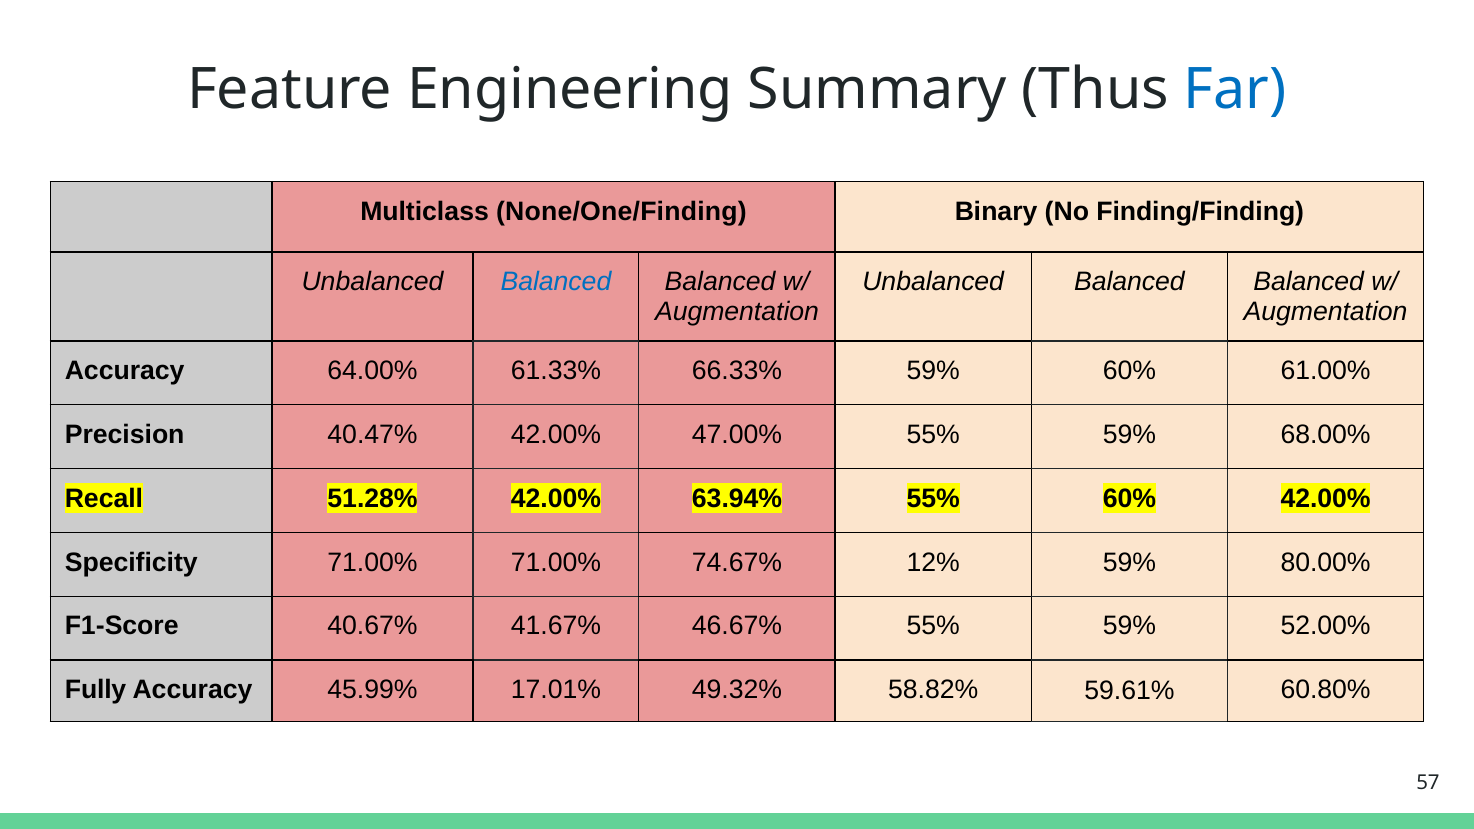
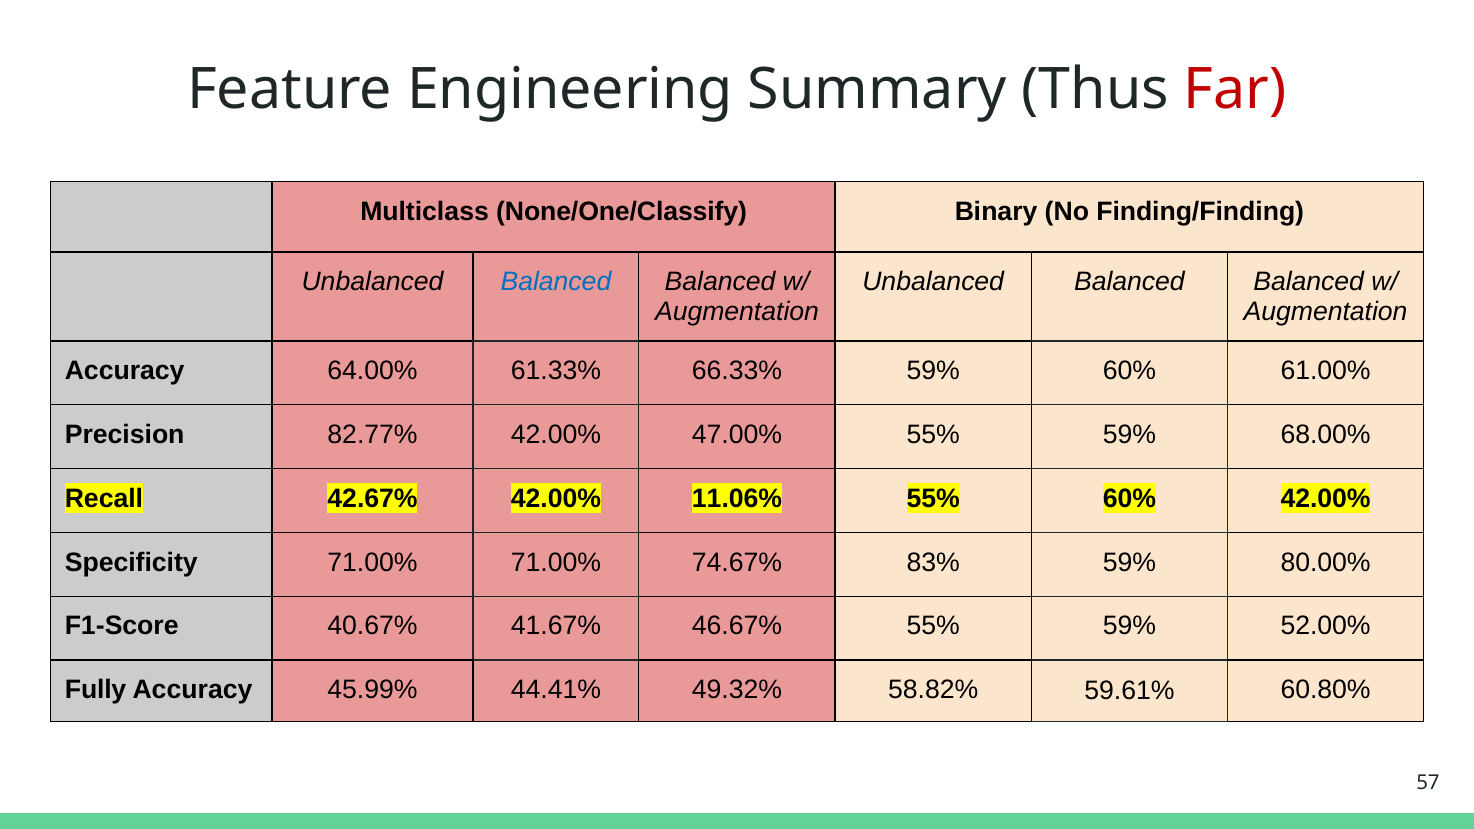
Far colour: blue -> red
None/One/Finding: None/One/Finding -> None/One/Classify
40.47%: 40.47% -> 82.77%
51.28%: 51.28% -> 42.67%
63.94%: 63.94% -> 11.06%
12%: 12% -> 83%
17.01%: 17.01% -> 44.41%
